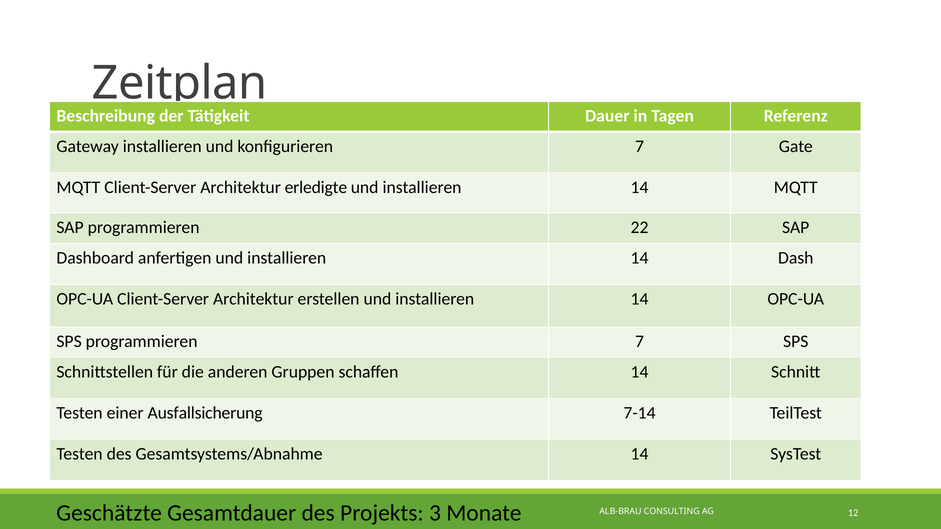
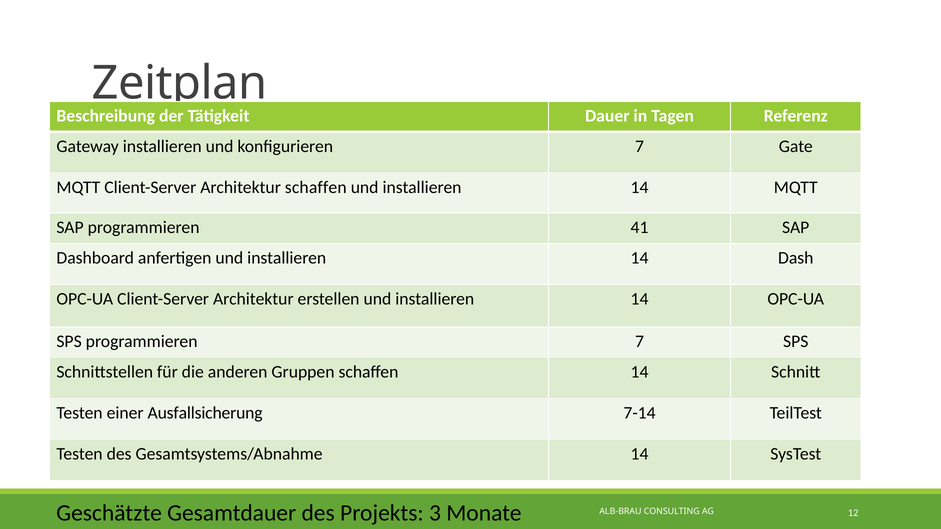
Architektur erledigte: erledigte -> schaffen
22: 22 -> 41
